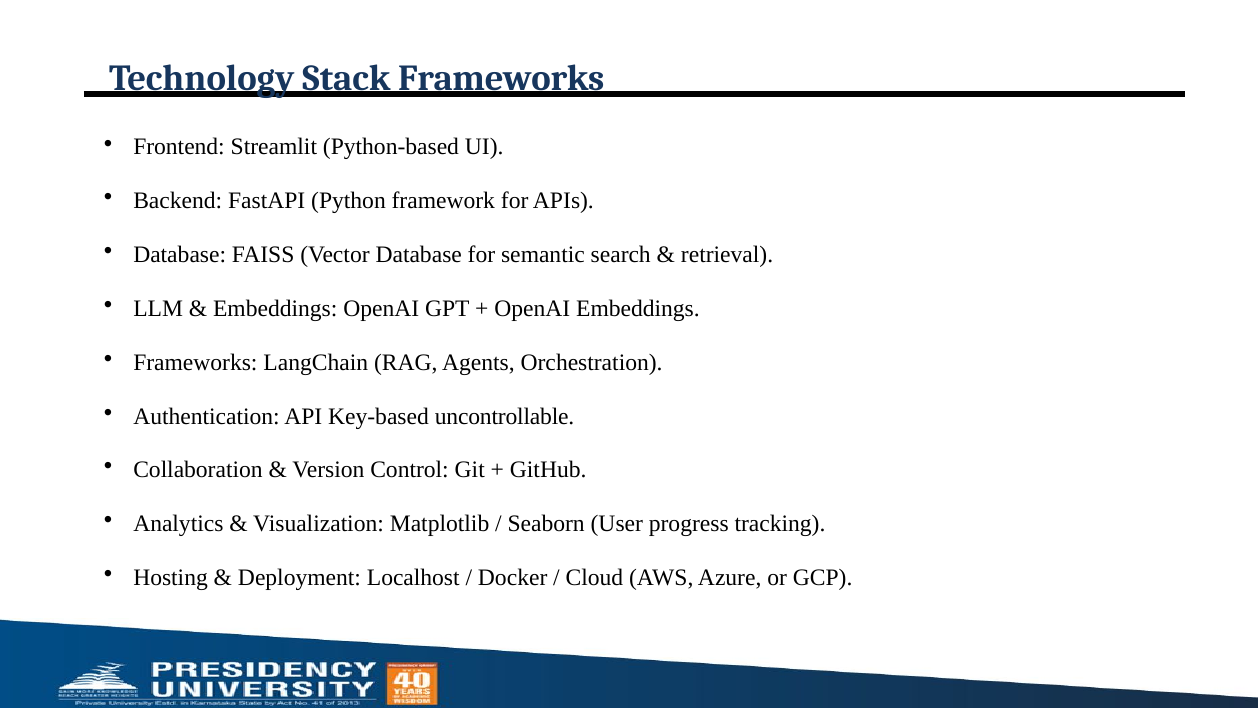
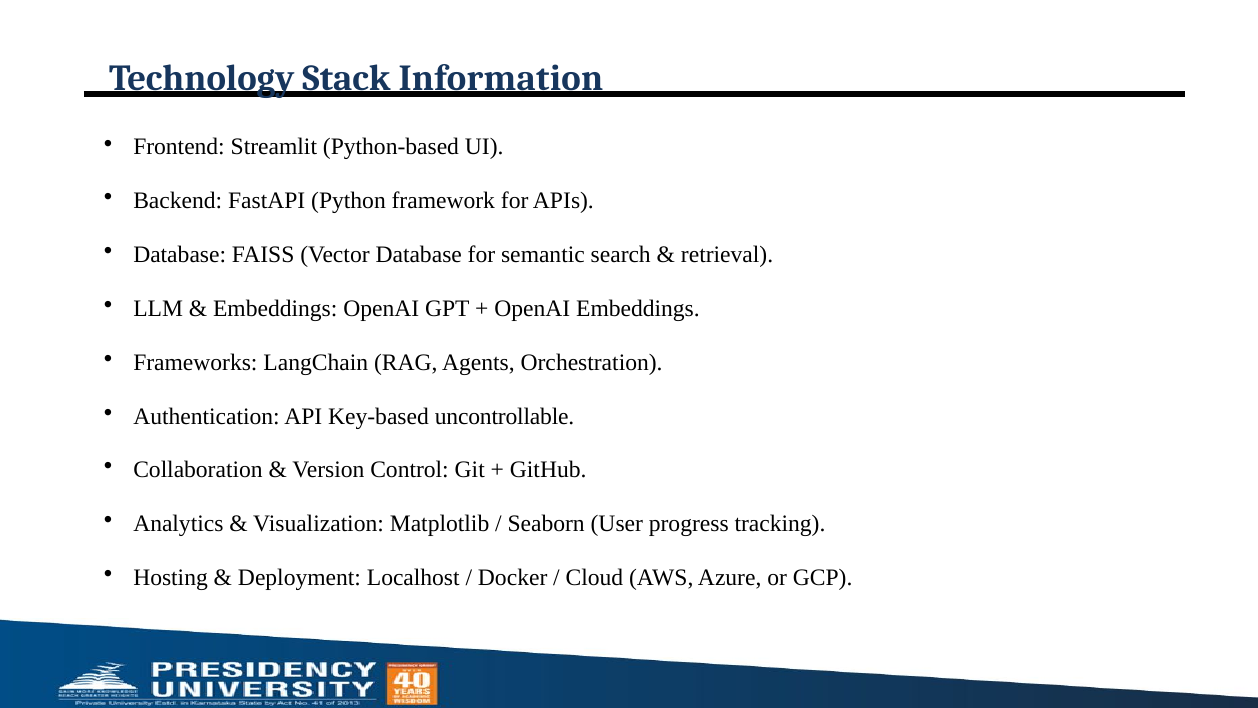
Stack Frameworks: Frameworks -> Information
